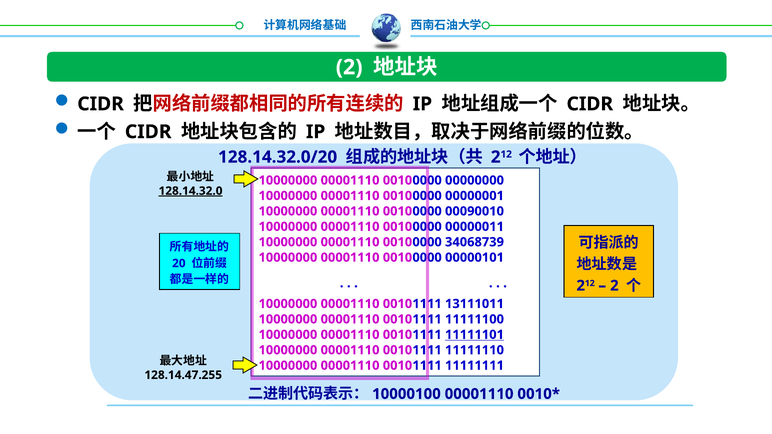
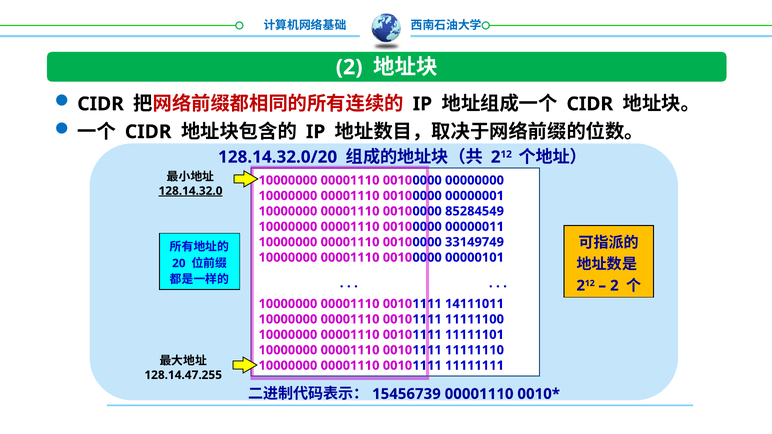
00090010: 00090010 -> 85284549
34068739: 34068739 -> 33149749
13111011: 13111011 -> 14111011
11111101 underline: present -> none
10000100: 10000100 -> 15456739
